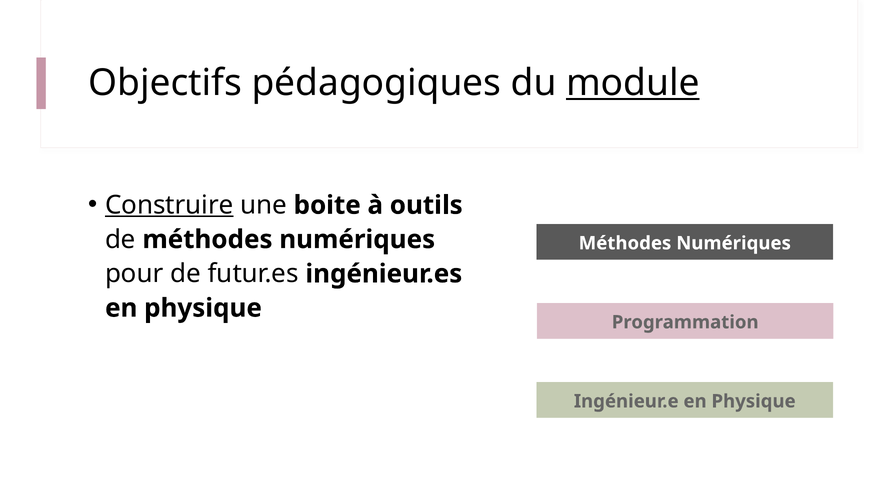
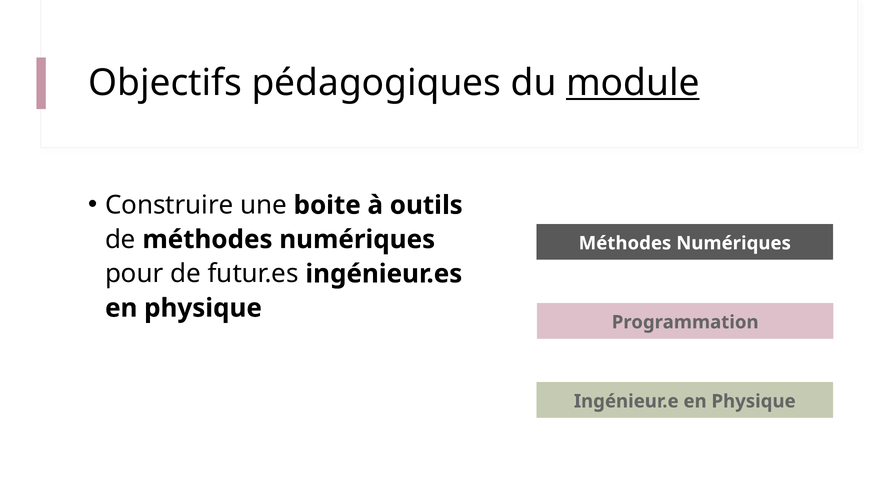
Construire underline: present -> none
